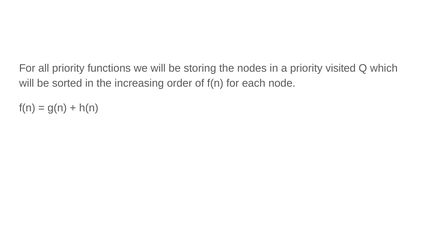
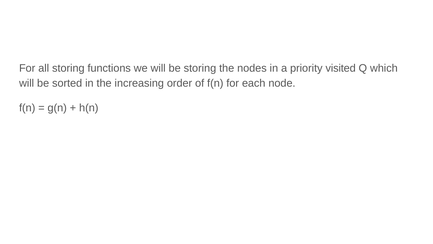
all priority: priority -> storing
